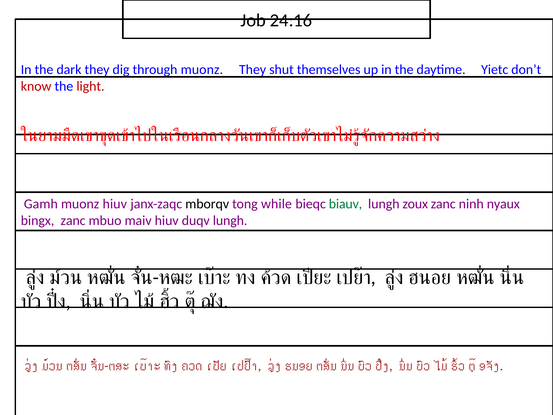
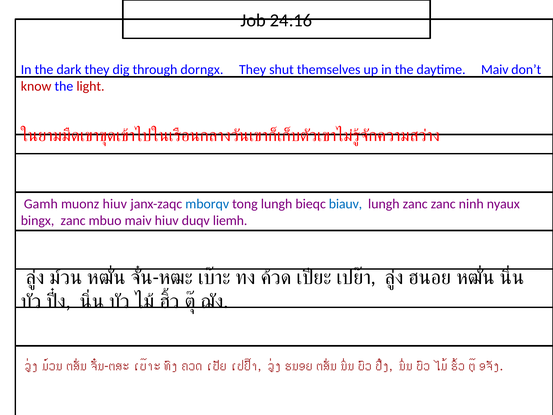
through muonz: muonz -> dorngx
daytime Yietc: Yietc -> Maiv
mborqv colour: black -> blue
tong while: while -> lungh
biauv colour: green -> blue
lungh zoux: zoux -> zanc
duqv lungh: lungh -> liemh
